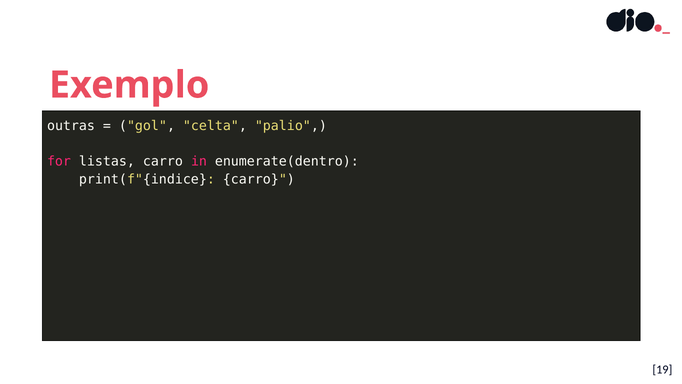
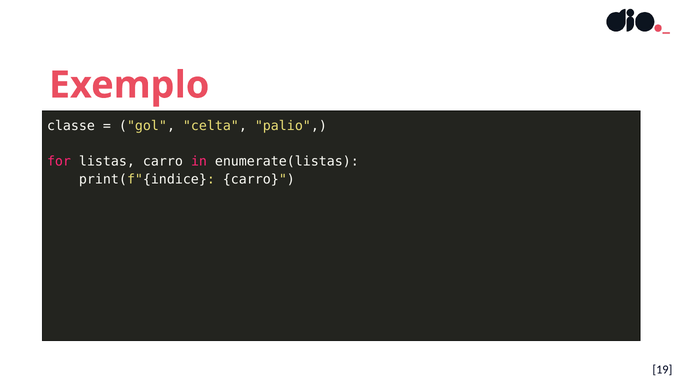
outras: outras -> classe
enumerate(dentro: enumerate(dentro -> enumerate(listas
